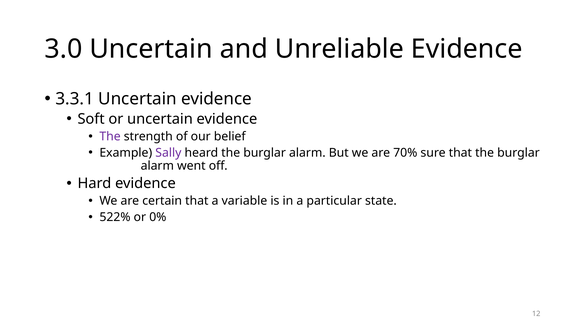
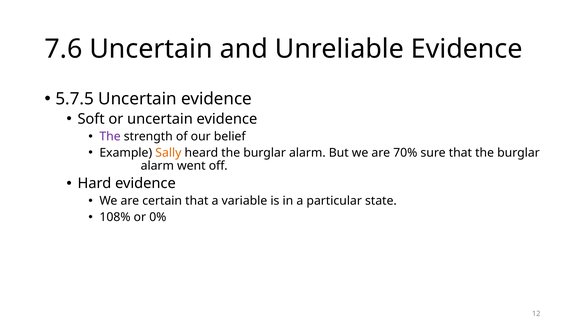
3.0: 3.0 -> 7.6
3.3.1: 3.3.1 -> 5.7.5
Sally colour: purple -> orange
522%: 522% -> 108%
